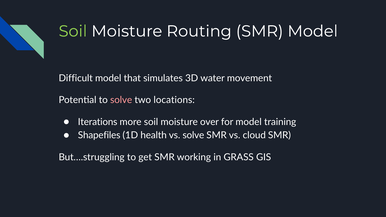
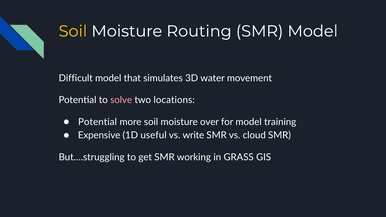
Soil at (73, 31) colour: light green -> yellow
Iterations at (98, 122): Iterations -> Potential
Shapefiles: Shapefiles -> Expensive
health: health -> useful
vs solve: solve -> write
